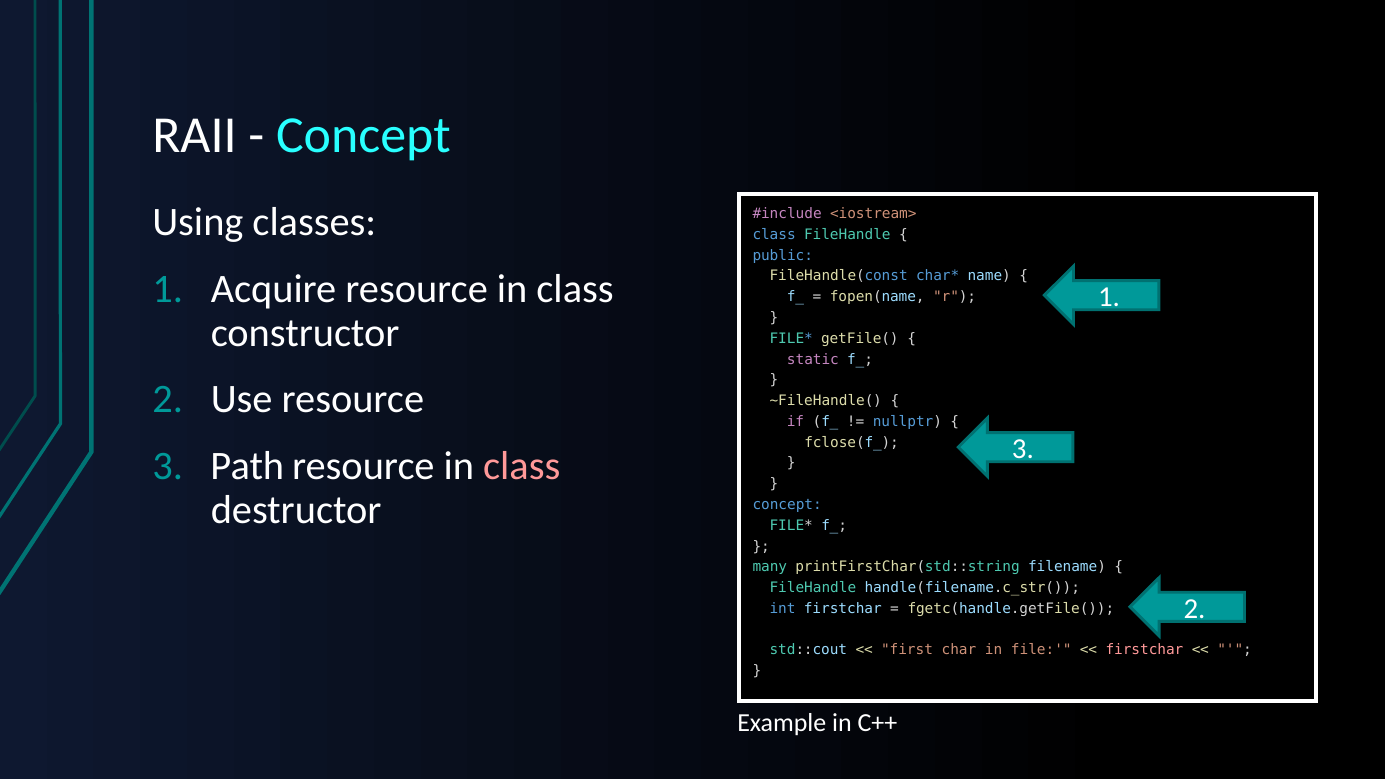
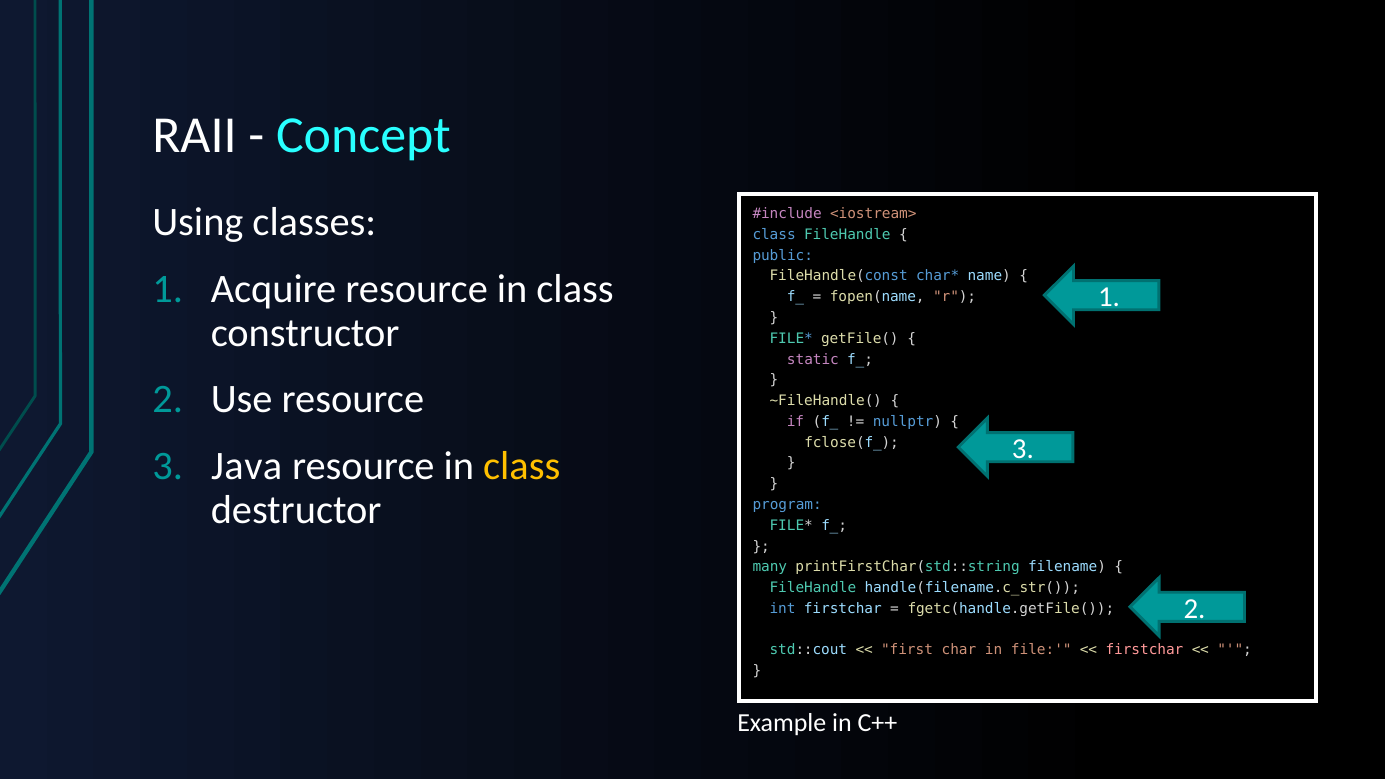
Path: Path -> Java
class at (522, 466) colour: pink -> yellow
concept at (787, 505): concept -> program
